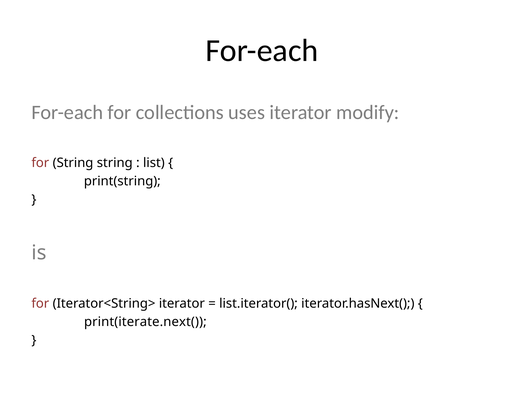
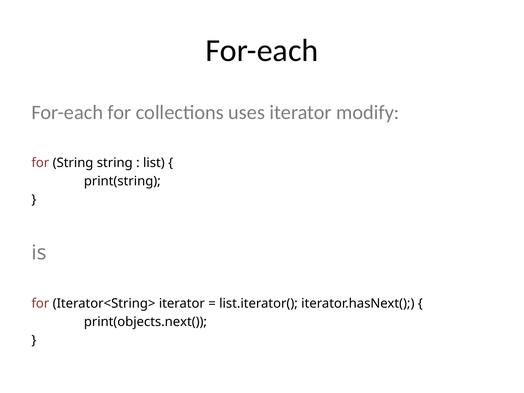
print(iterate.next(: print(iterate.next( -> print(objects.next(
